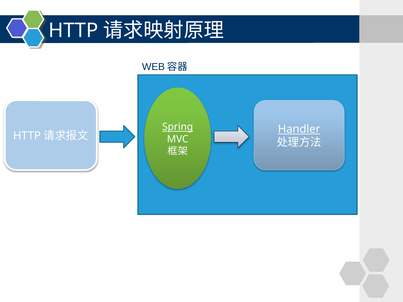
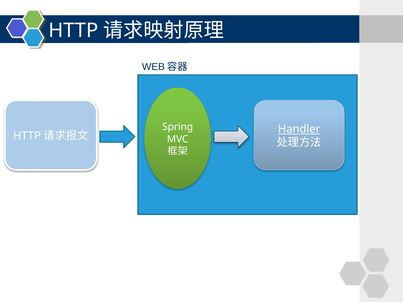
Spring underline: present -> none
